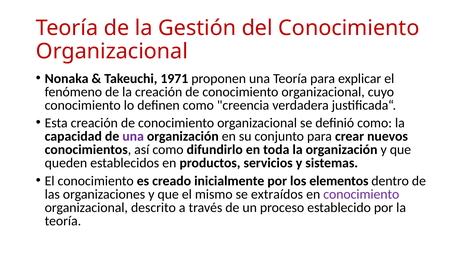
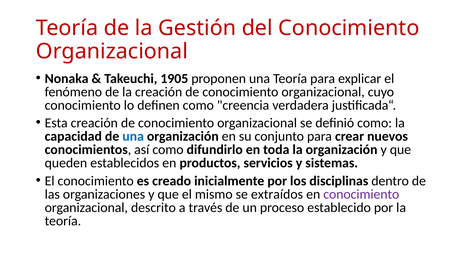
1971: 1971 -> 1905
una at (133, 136) colour: purple -> blue
elementos: elementos -> disciplinas
